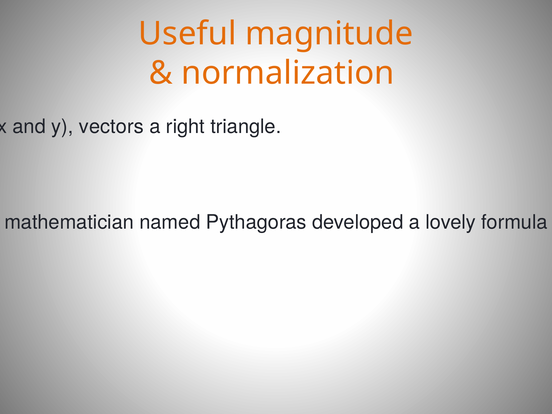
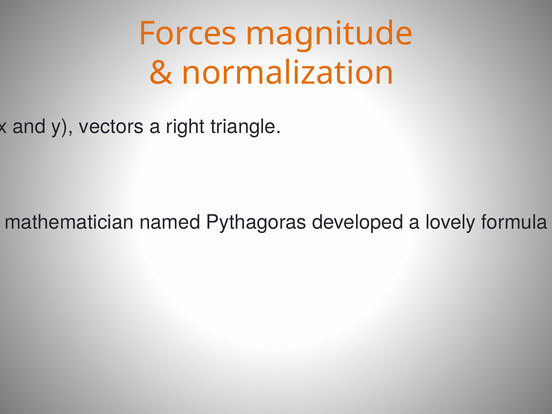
Useful: Useful -> Forces
